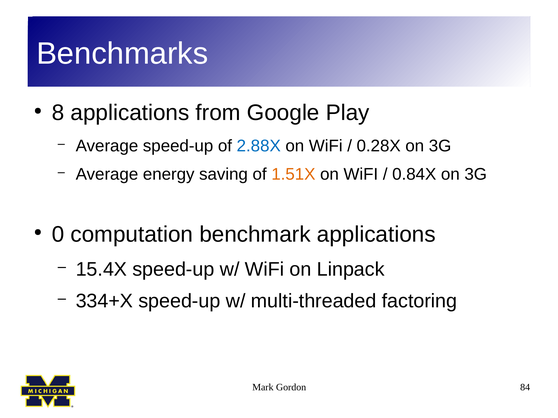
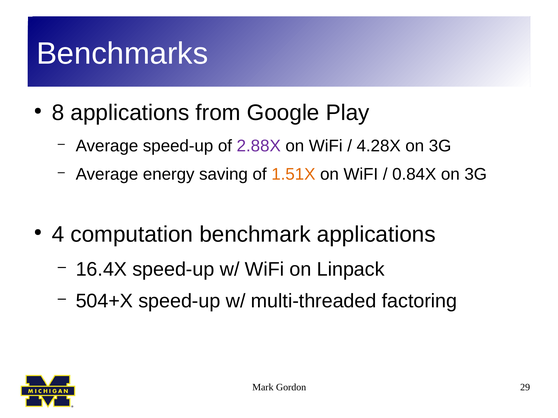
2.88X colour: blue -> purple
0.28X: 0.28X -> 4.28X
0: 0 -> 4
15.4X: 15.4X -> 16.4X
334+X: 334+X -> 504+X
84: 84 -> 29
